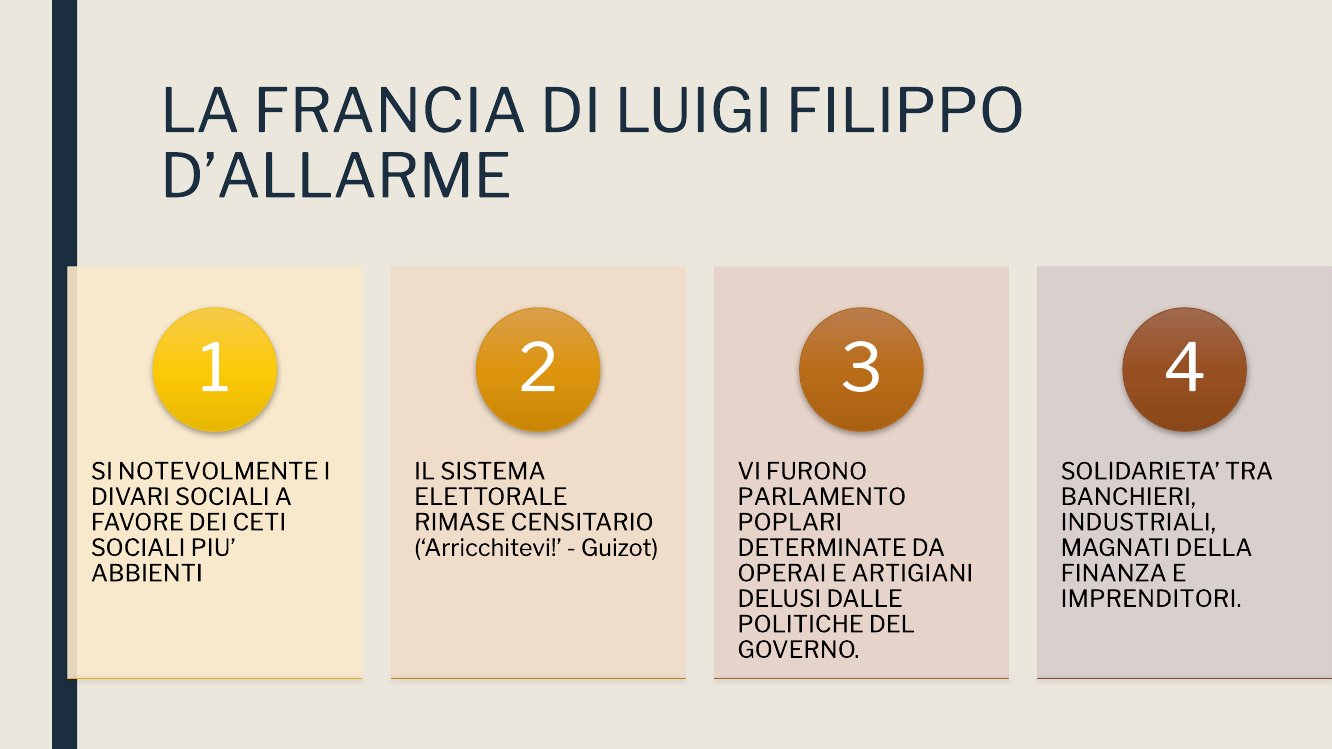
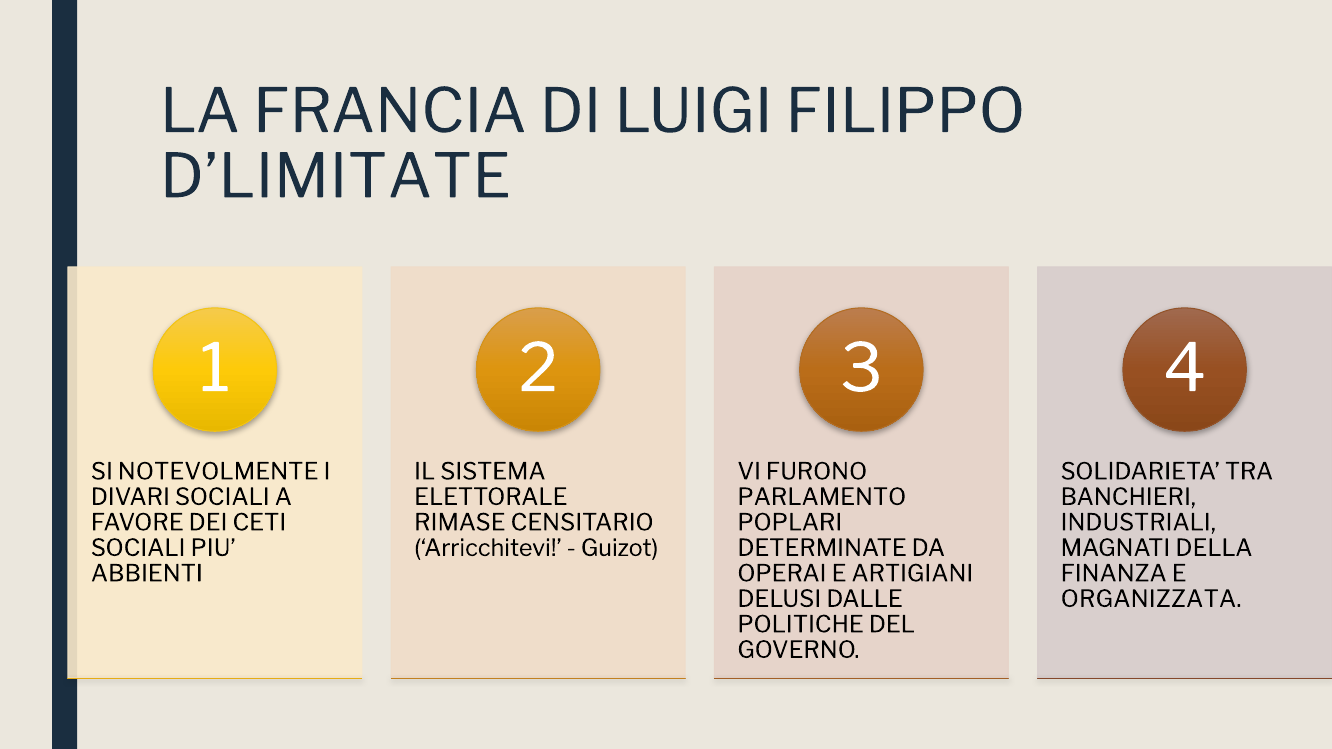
D’ALLARME: D’ALLARME -> D’LIMITATE
IMPRENDITORI: IMPRENDITORI -> ORGANIZZATA
